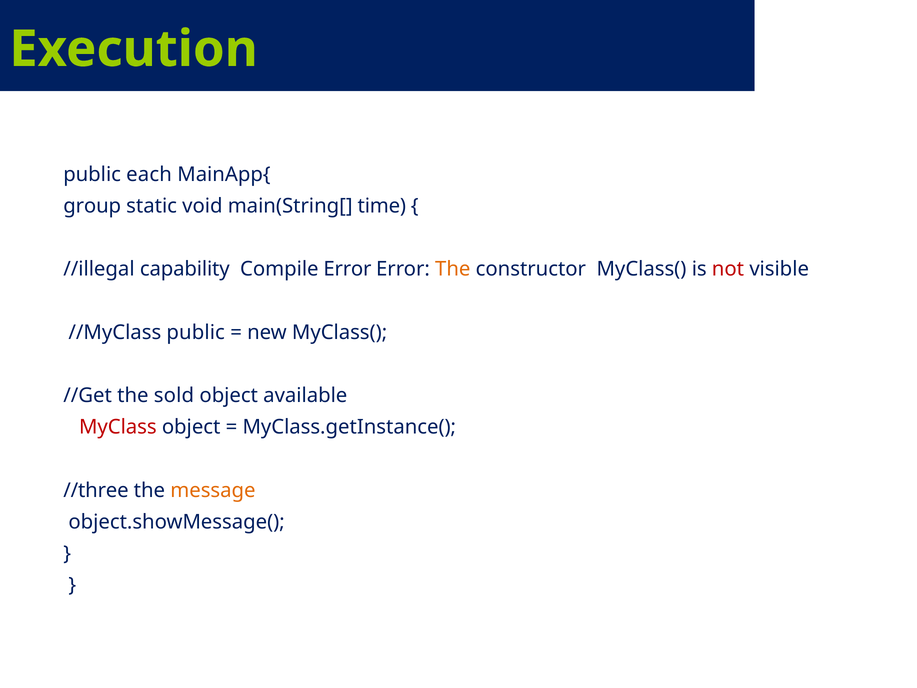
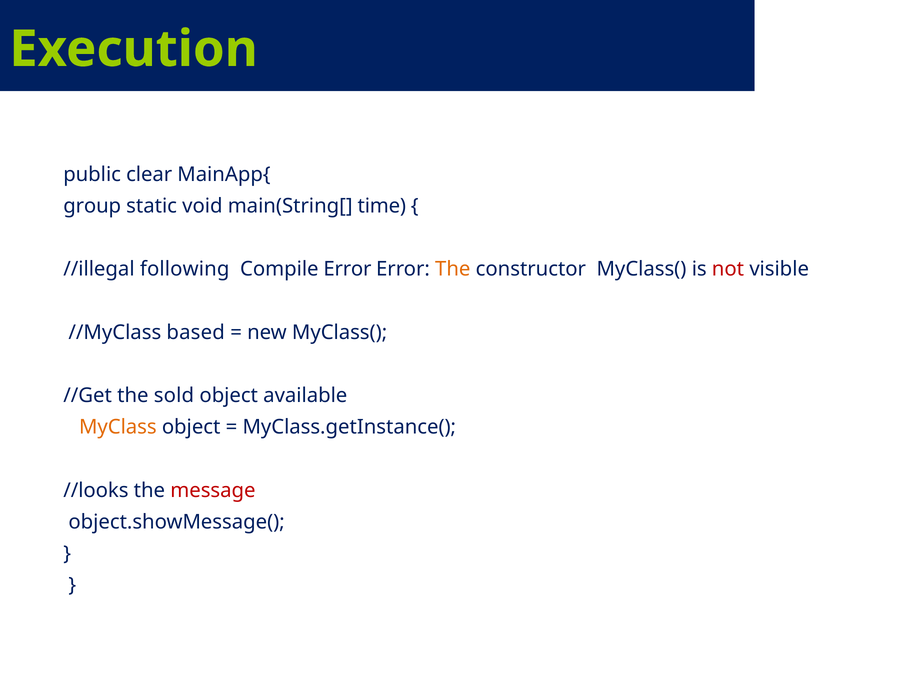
each: each -> clear
capability: capability -> following
//MyClass public: public -> based
MyClass colour: red -> orange
//three: //three -> //looks
message colour: orange -> red
